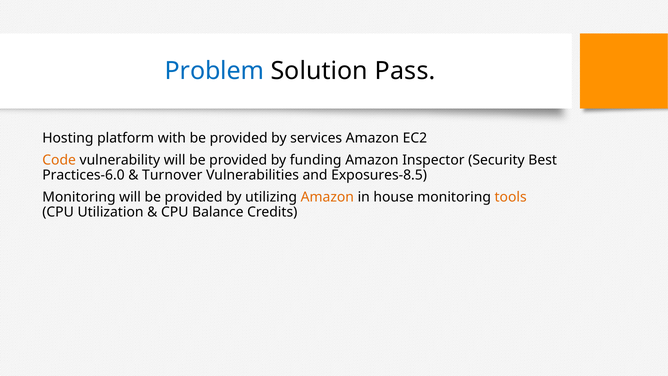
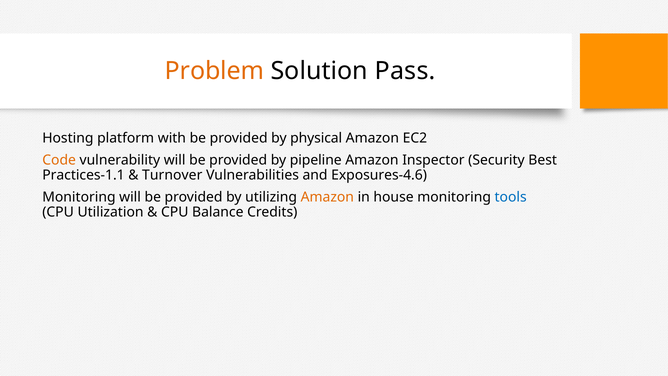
Problem colour: blue -> orange
services: services -> physical
funding: funding -> pipeline
Practices-6.0: Practices-6.0 -> Practices-1.1
Exposures-8.5: Exposures-8.5 -> Exposures-4.6
tools colour: orange -> blue
